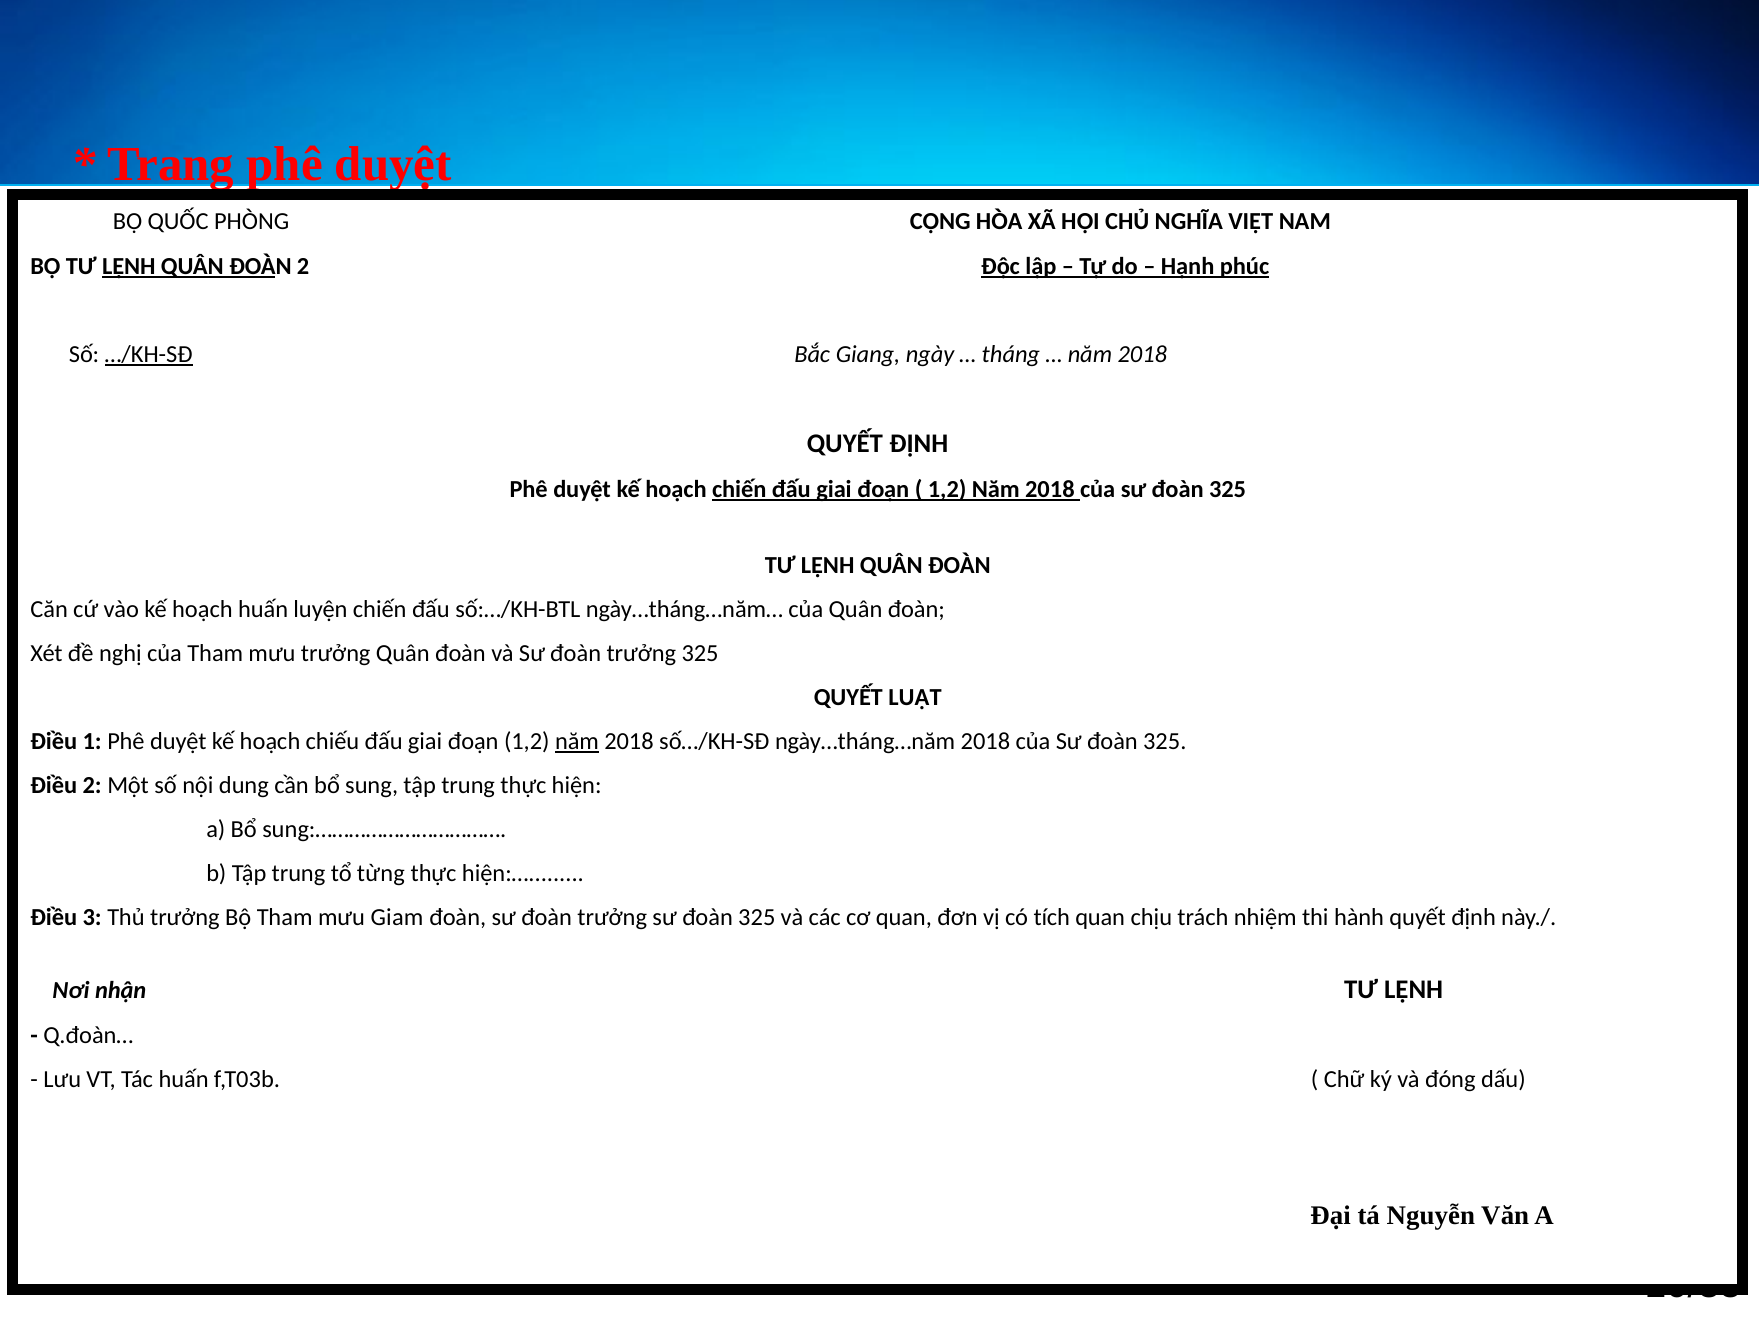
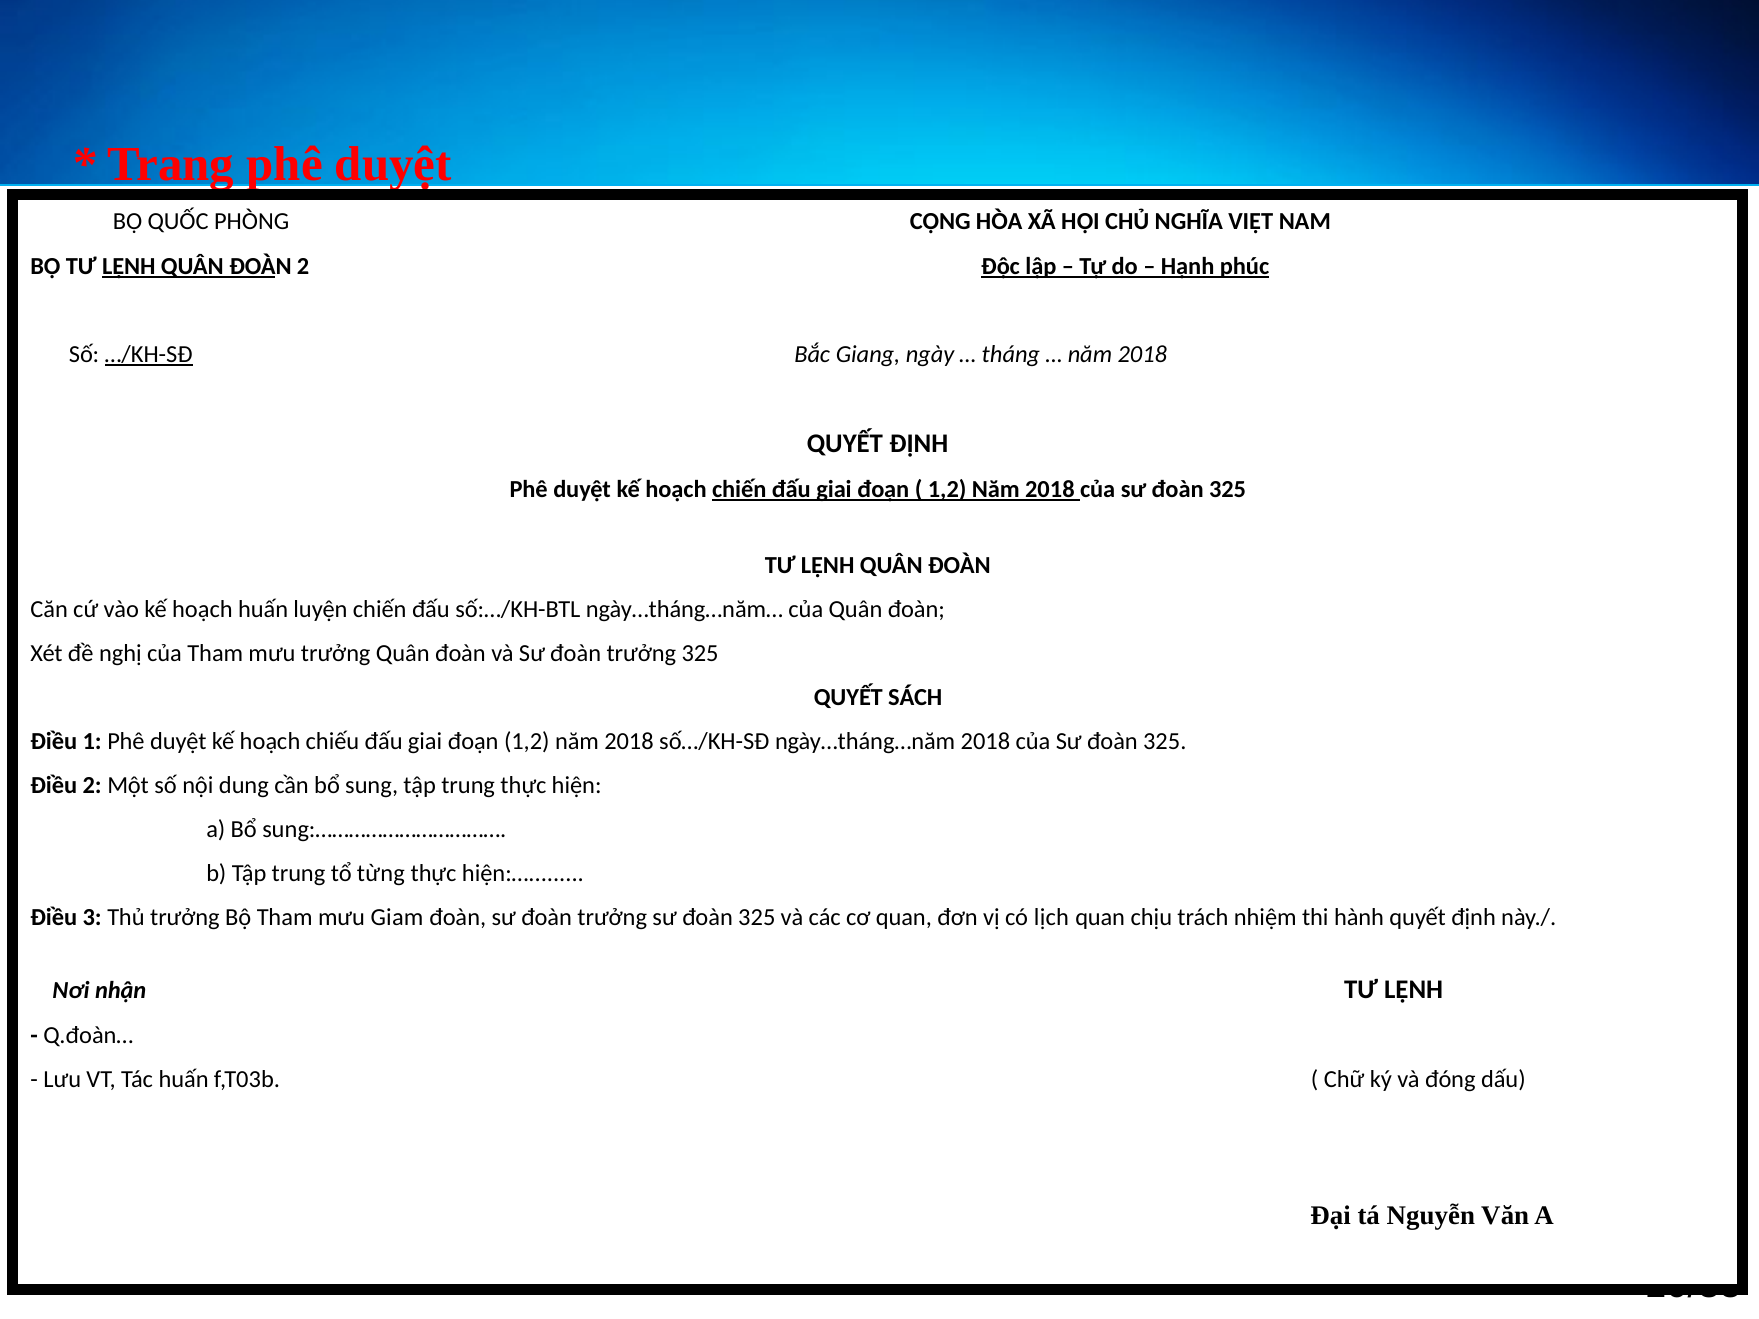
LUẬT: LUẬT -> SÁCH
năm at (577, 742) underline: present -> none
tích: tích -> lịch
